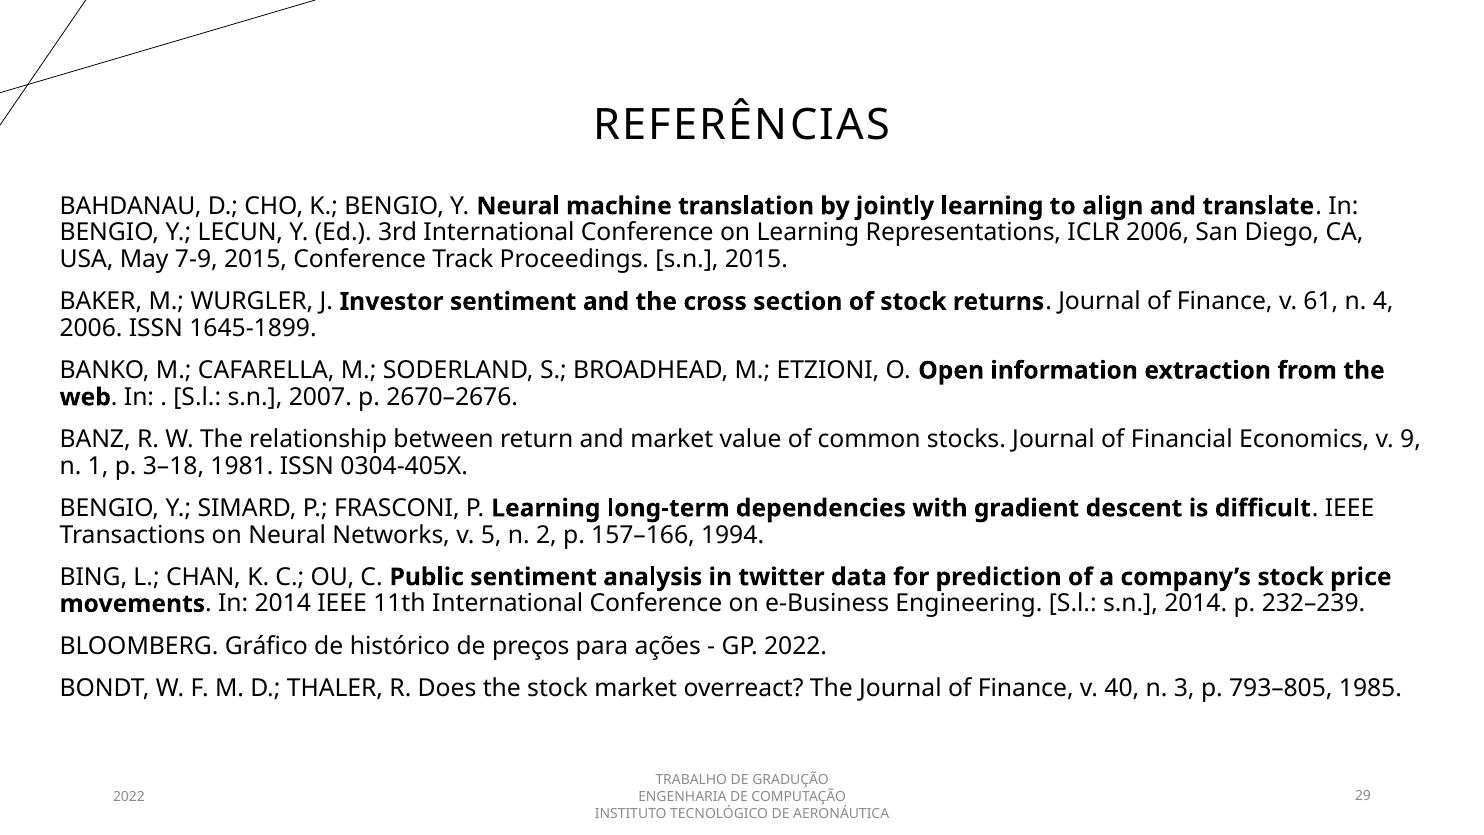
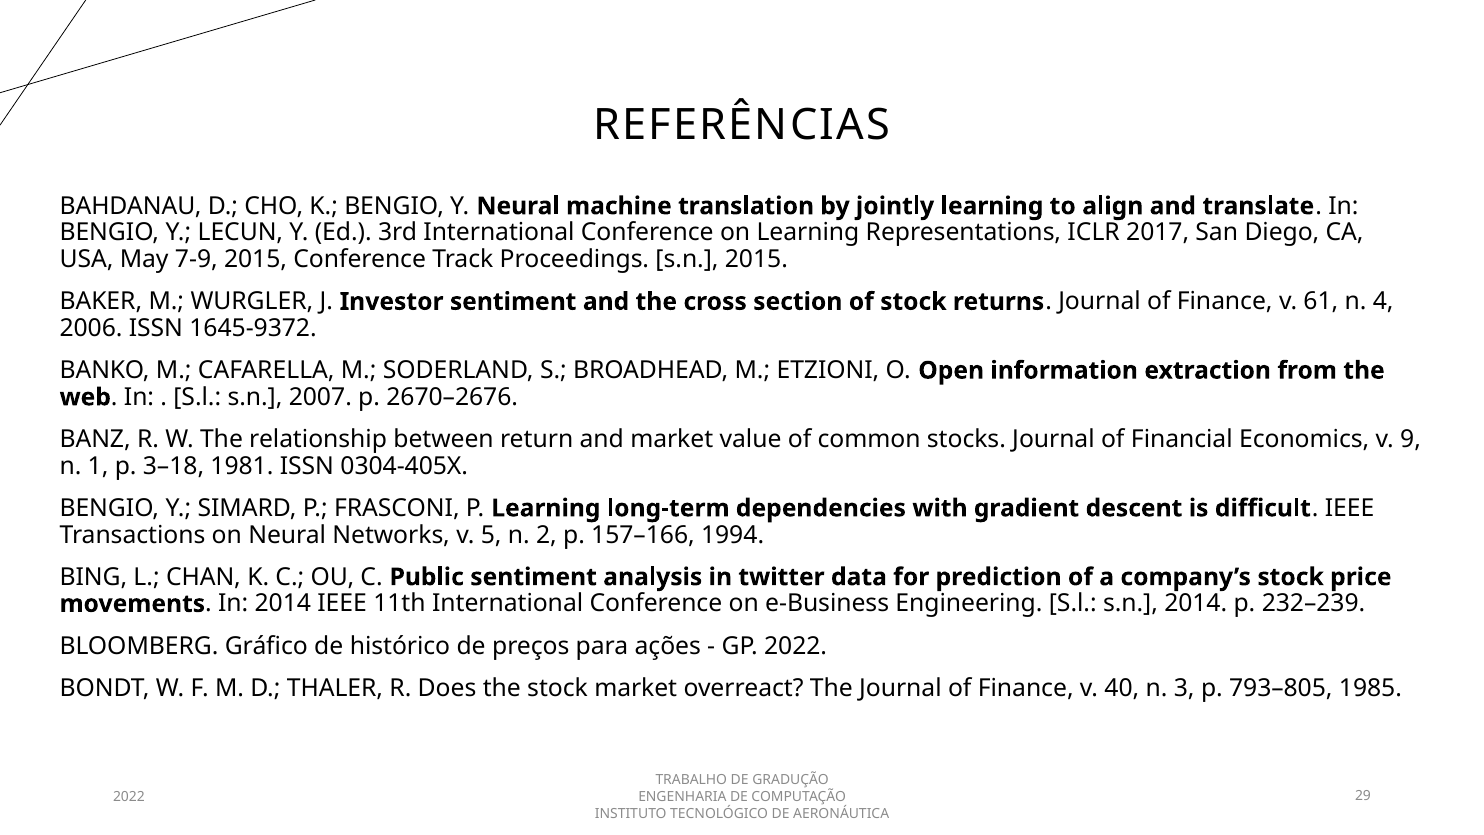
ICLR 2006: 2006 -> 2017
1645-1899: 1645-1899 -> 1645-9372
